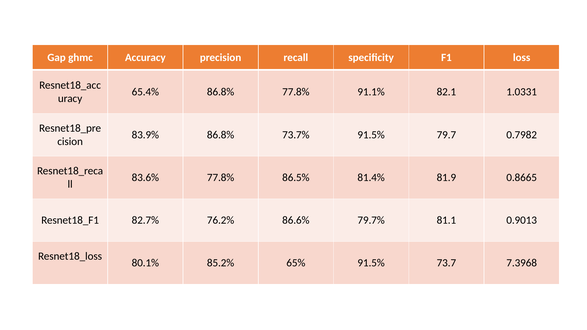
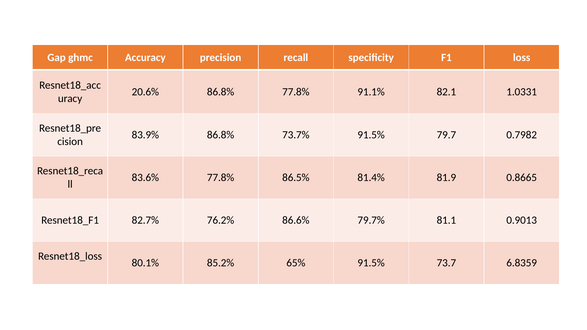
65.4%: 65.4% -> 20.6%
7.3968: 7.3968 -> 6.8359
